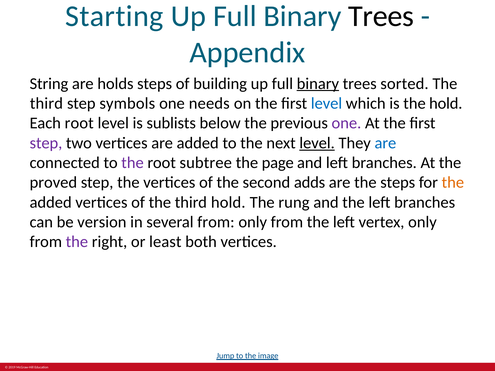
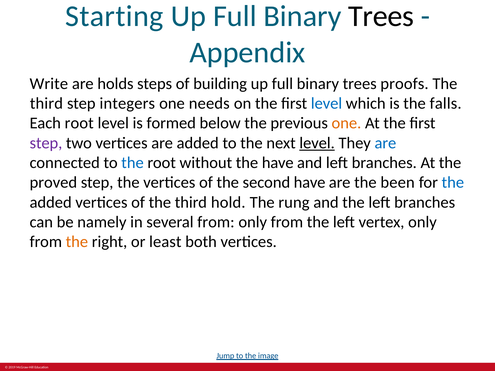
String: String -> Write
binary at (318, 84) underline: present -> none
sorted: sorted -> proofs
symbols: symbols -> integers
the hold: hold -> falls
sublists: sublists -> formed
one at (346, 123) colour: purple -> orange
the at (133, 163) colour: purple -> blue
subtree: subtree -> without
the page: page -> have
second adds: adds -> have
the steps: steps -> been
the at (453, 183) colour: orange -> blue
version: version -> namely
the at (77, 242) colour: purple -> orange
